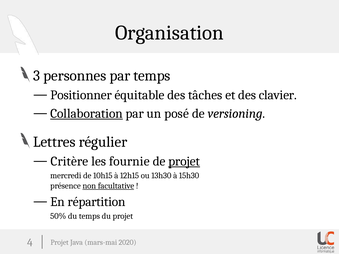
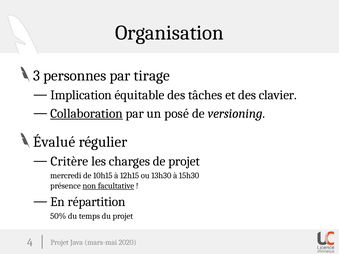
par temps: temps -> tirage
Positionner: Positionner -> Implication
Lettres: Lettres -> Évalué
fournie: fournie -> charges
projet at (184, 161) underline: present -> none
